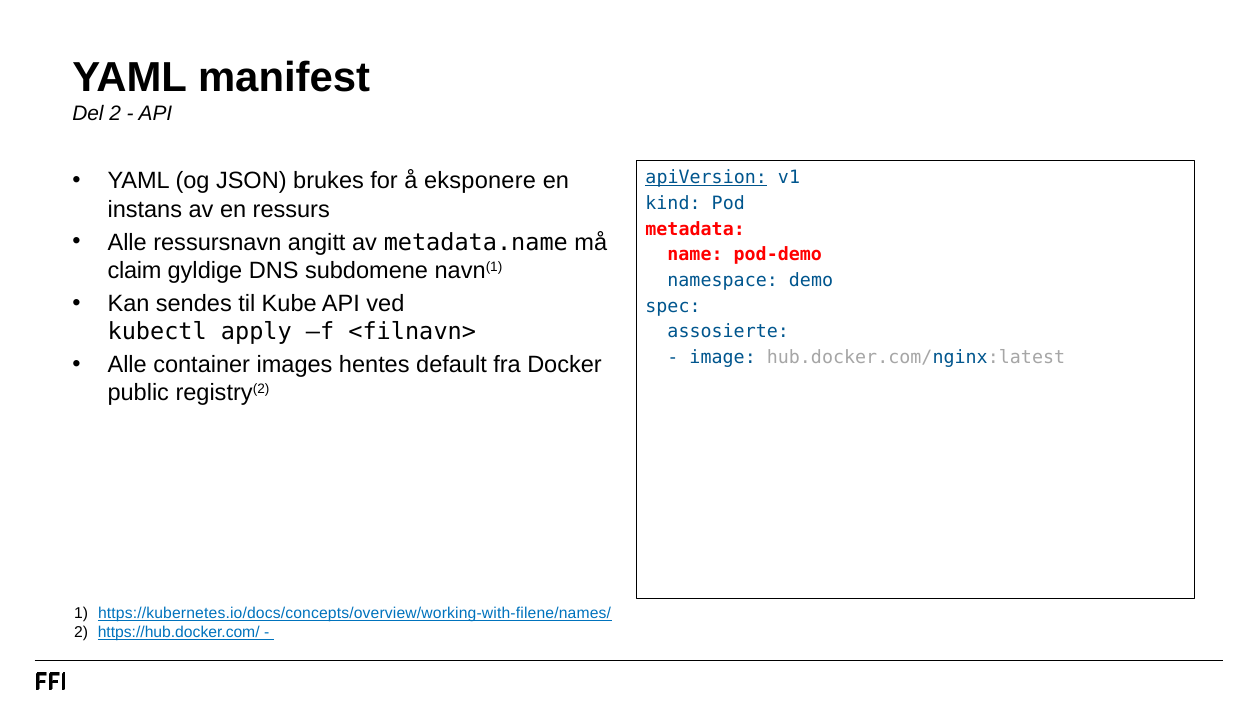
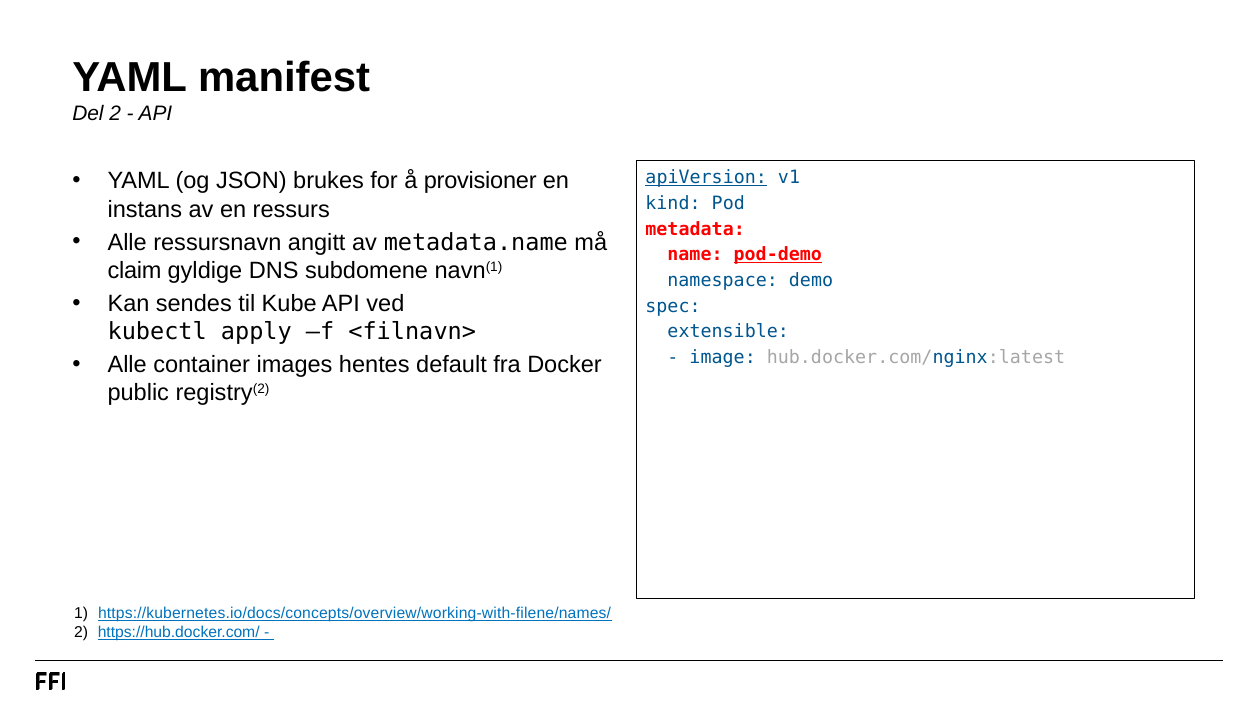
eksponere: eksponere -> provisioner
pod-demo underline: none -> present
assosierte: assosierte -> extensible
